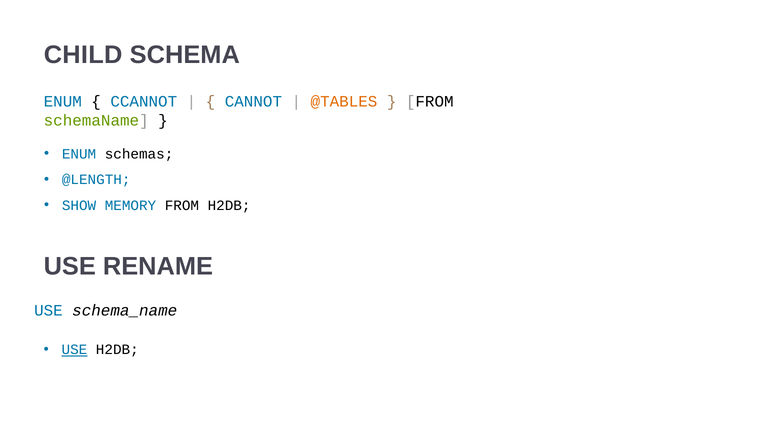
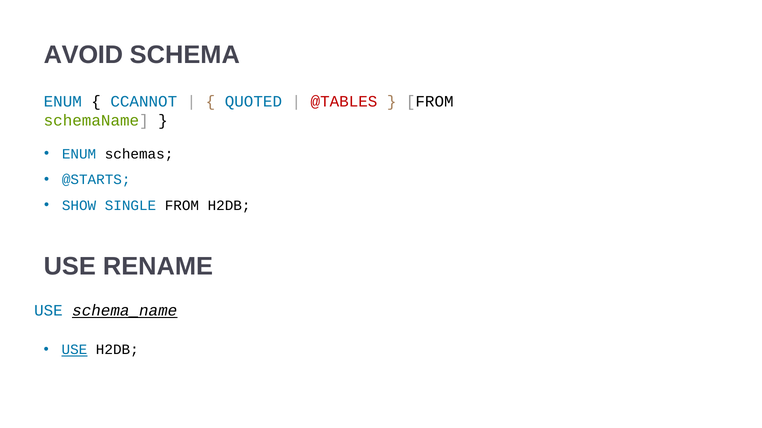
CHILD: CHILD -> AVOID
CANNOT: CANNOT -> QUOTED
@TABLES colour: orange -> red
@LENGTH: @LENGTH -> @STARTS
MEMORY: MEMORY -> SINGLE
schema_name underline: none -> present
